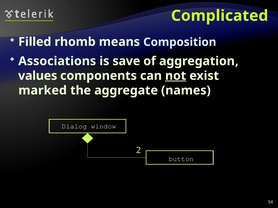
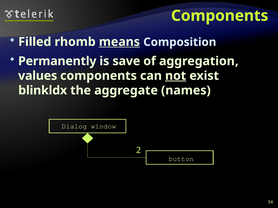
Complicated at (220, 16): Complicated -> Components
means underline: none -> present
Associations: Associations -> Permanently
marked: marked -> blinkldx
